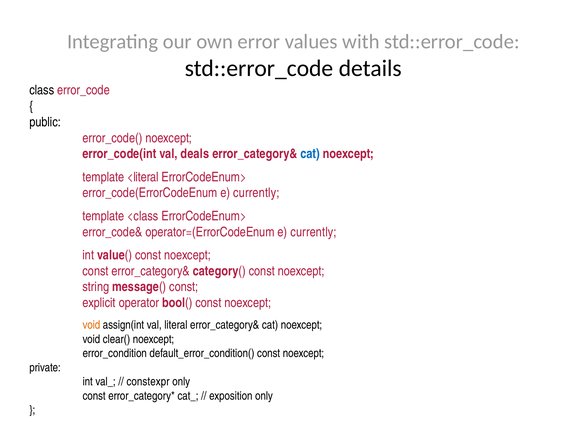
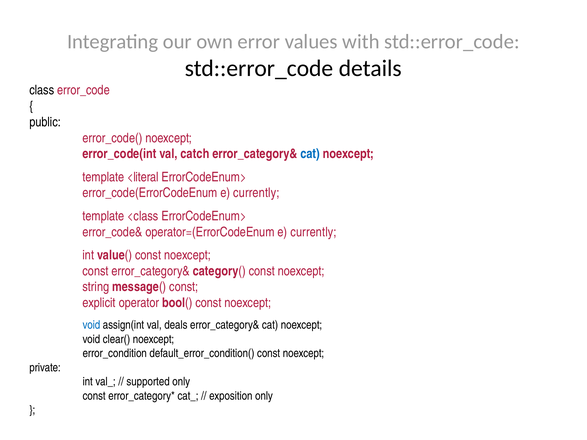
deals: deals -> catch
void at (91, 325) colour: orange -> blue
literal: literal -> deals
constexpr: constexpr -> supported
